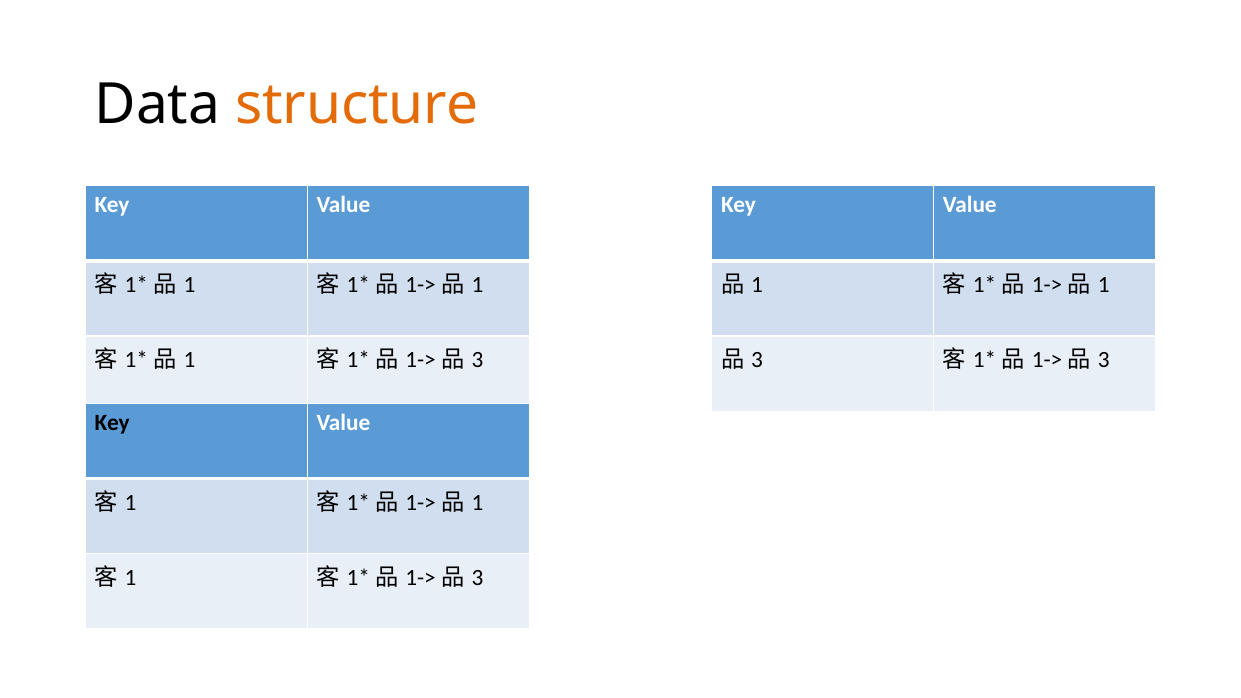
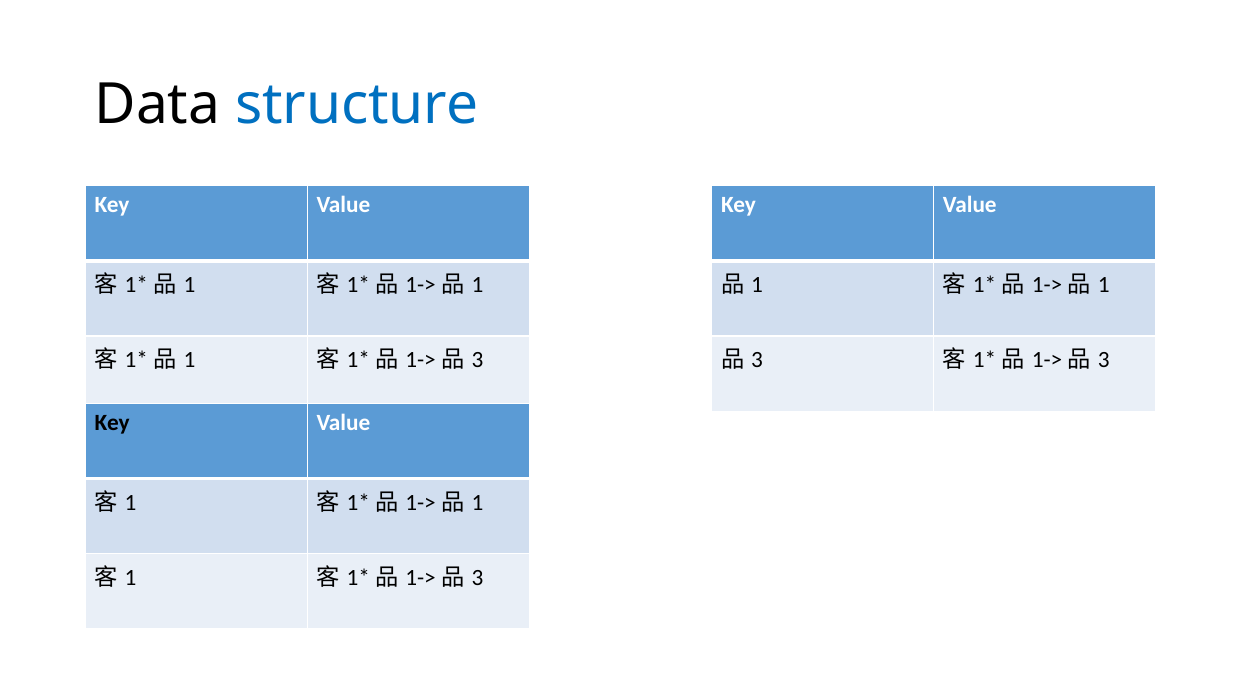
structure colour: orange -> blue
